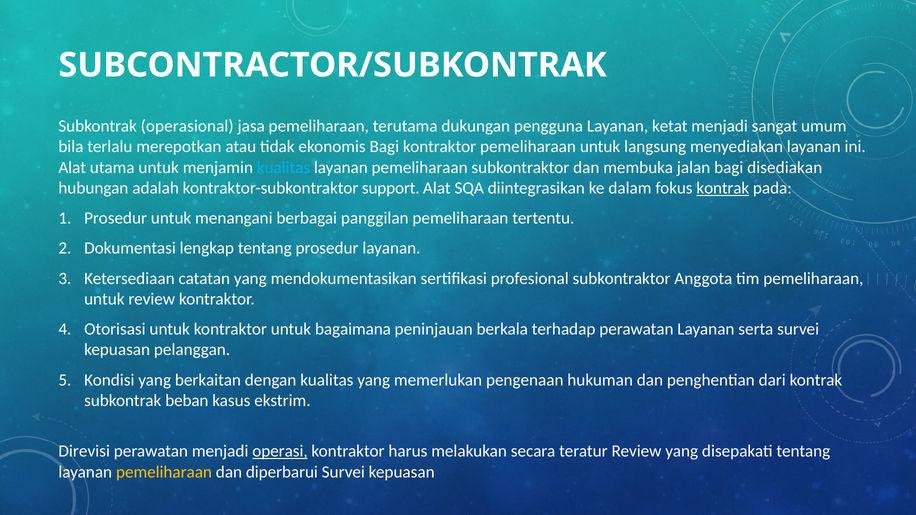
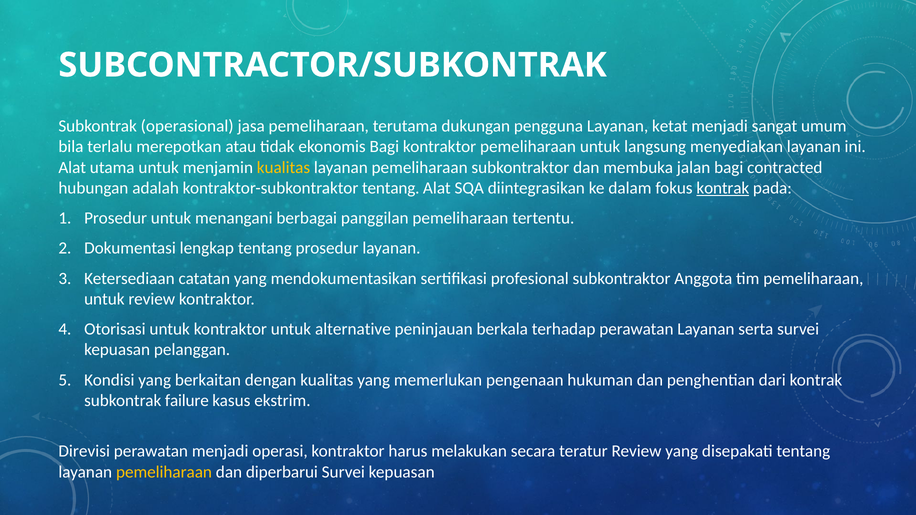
kualitas at (283, 167) colour: light blue -> yellow
disediakan: disediakan -> contracted
kontraktor-subkontraktor support: support -> tentang
bagaimana: bagaimana -> alternative
beban: beban -> failure
operasi underline: present -> none
